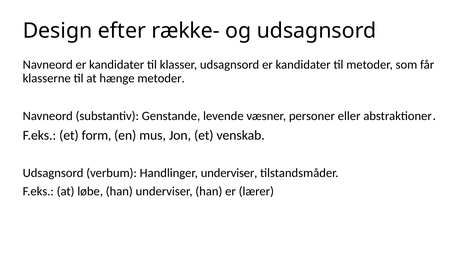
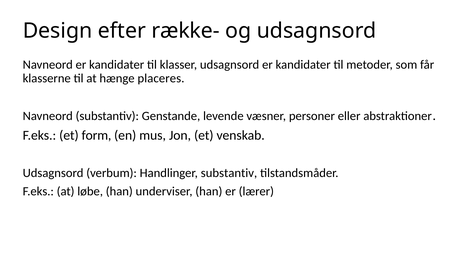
hænge metoder: metoder -> placeres
Handlinger underviser: underviser -> substantiv
